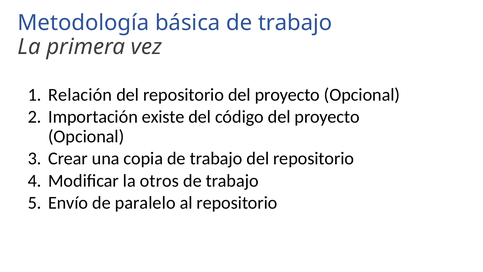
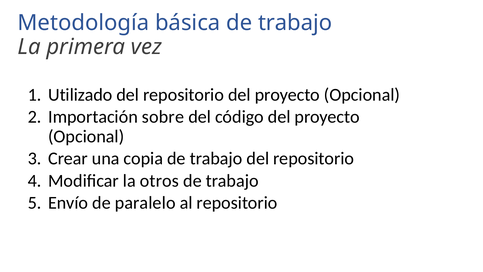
Relación: Relación -> Utilizado
existe: existe -> sobre
